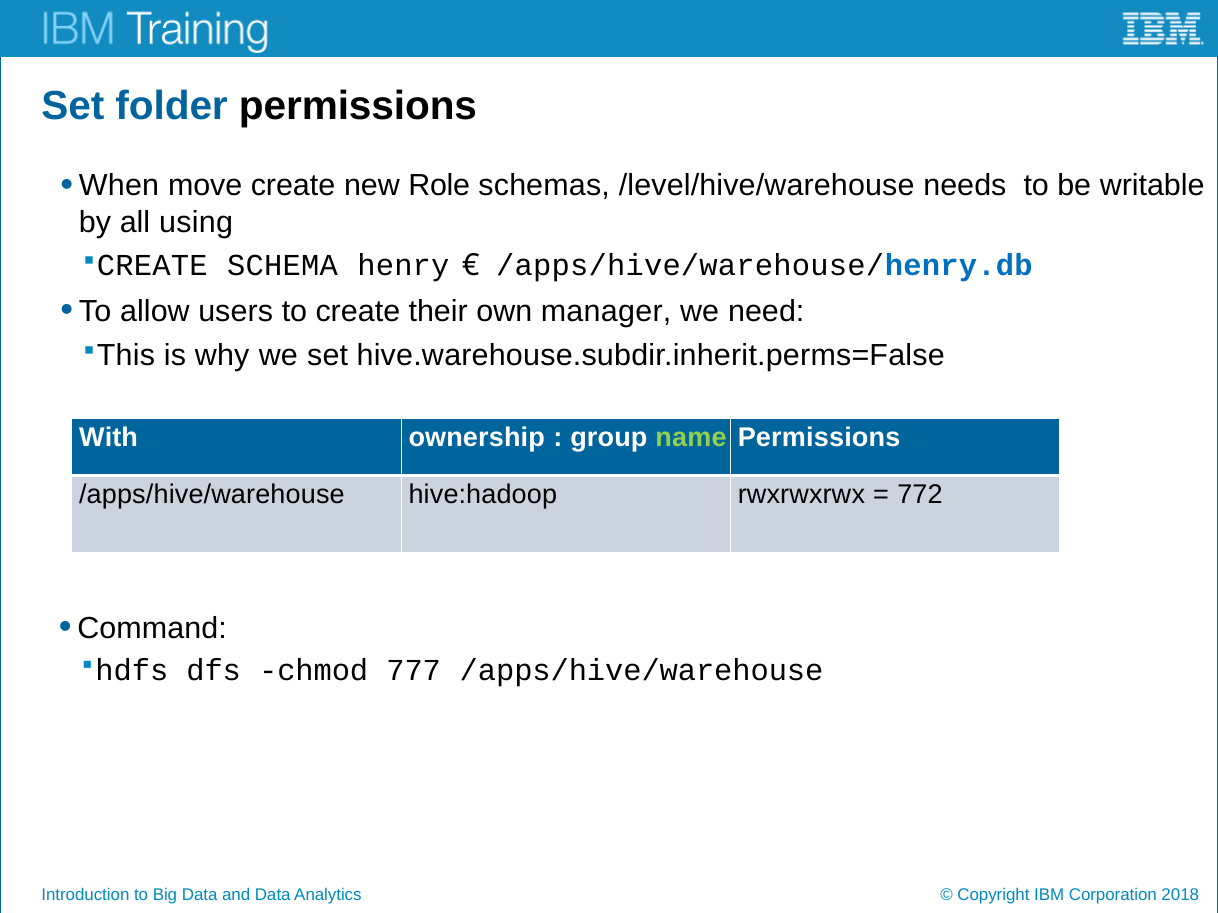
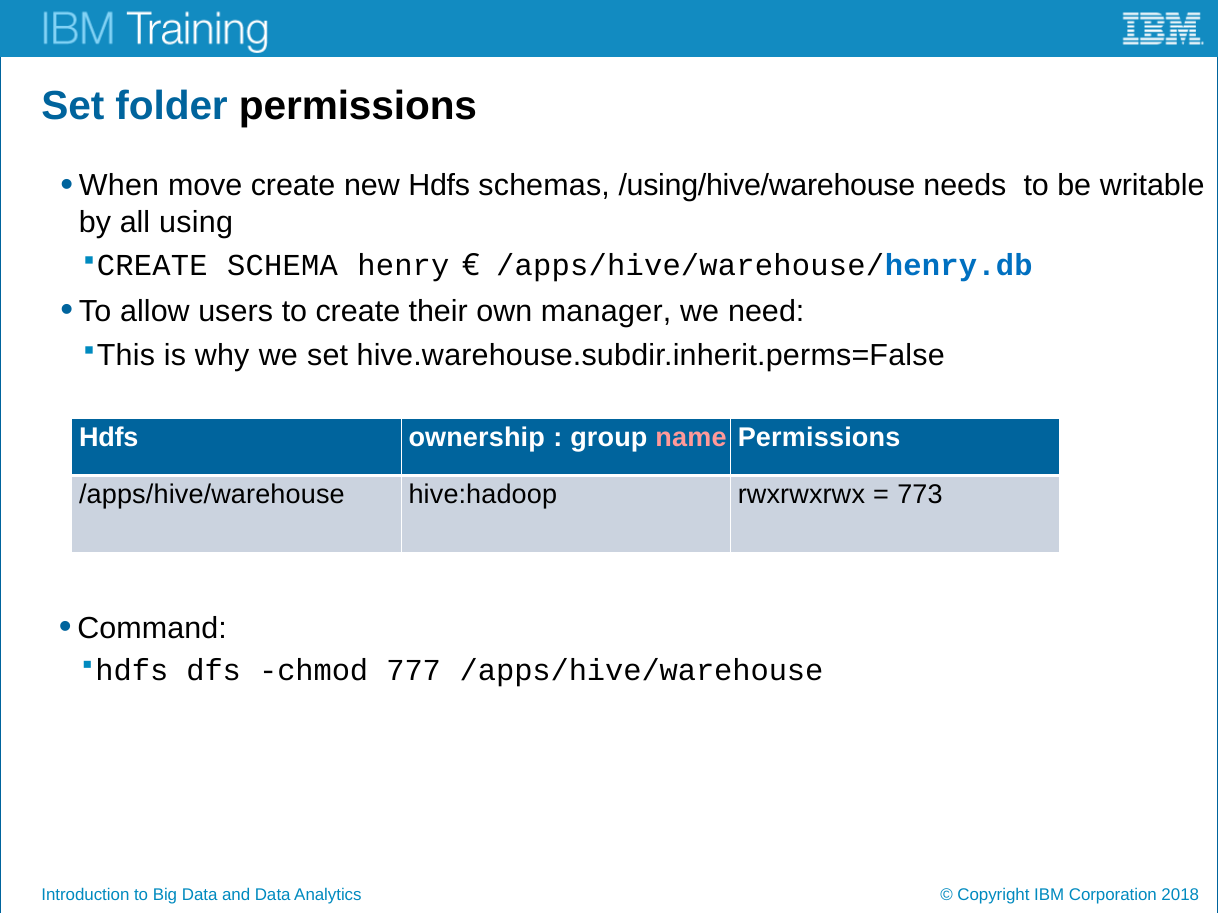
new Role: Role -> Hdfs
/level/hive/warehouse: /level/hive/warehouse -> /using/hive/warehouse
With at (109, 438): With -> Hdfs
name colour: light green -> pink
772: 772 -> 773
